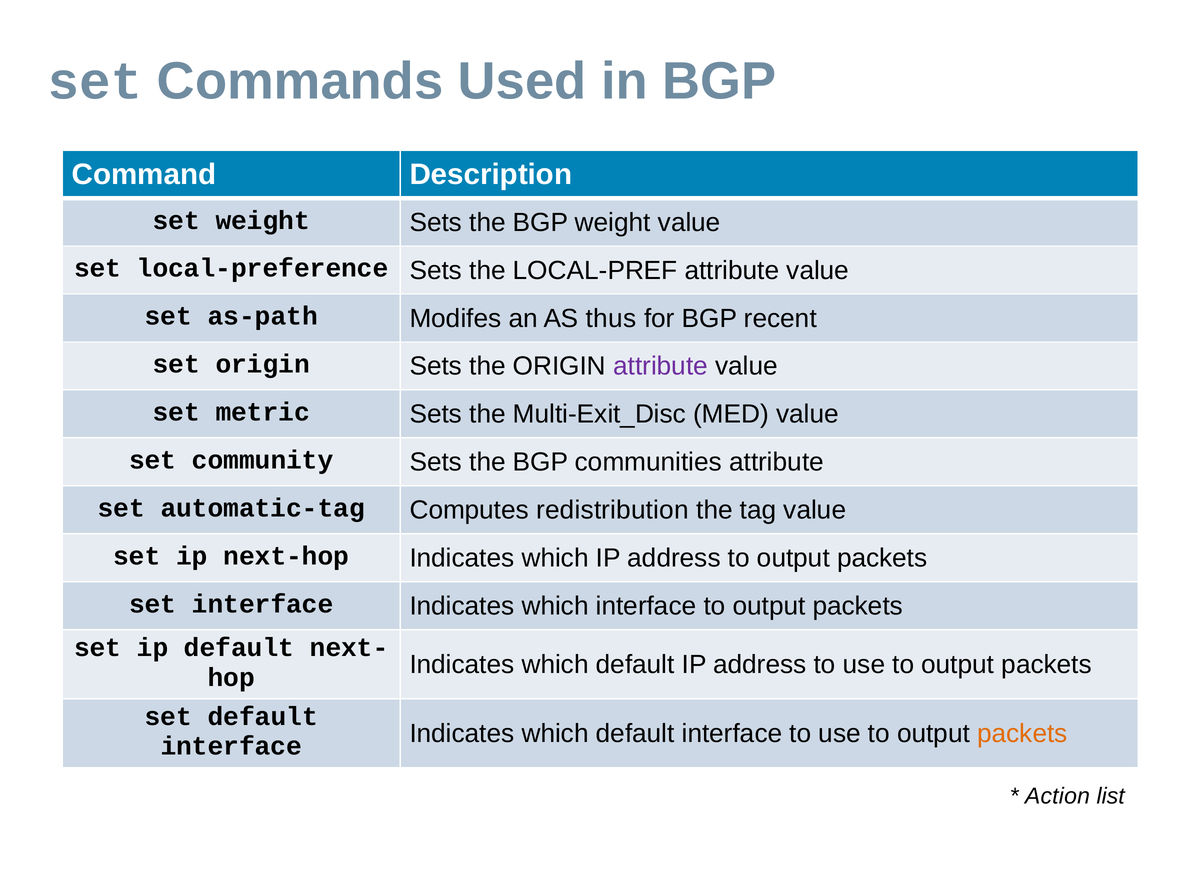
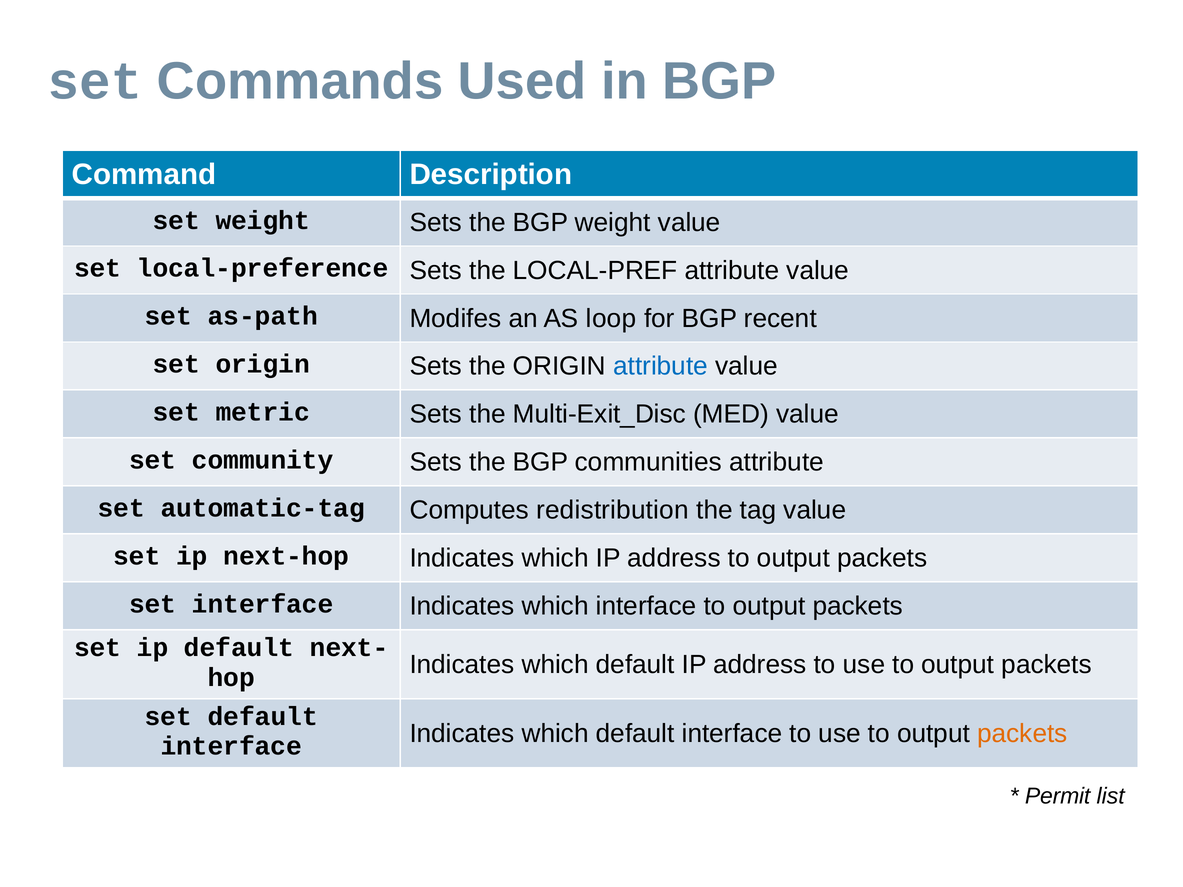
thus: thus -> loop
attribute at (661, 366) colour: purple -> blue
Action: Action -> Permit
